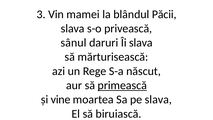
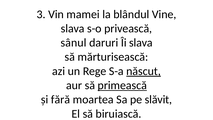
Păcii: Păcii -> Vine
născut underline: none -> present
vine: vine -> fără
pe slava: slava -> slăvit
